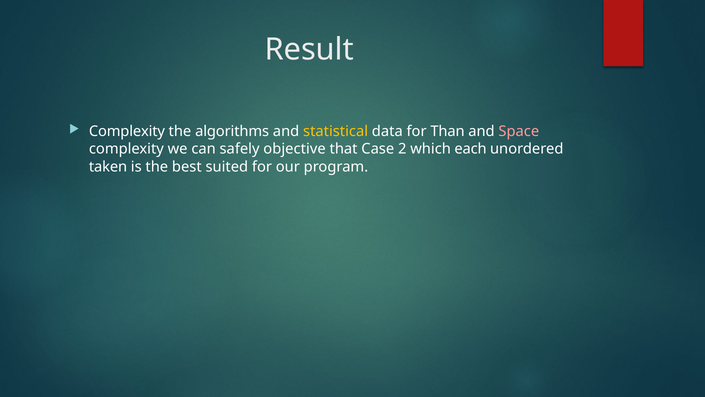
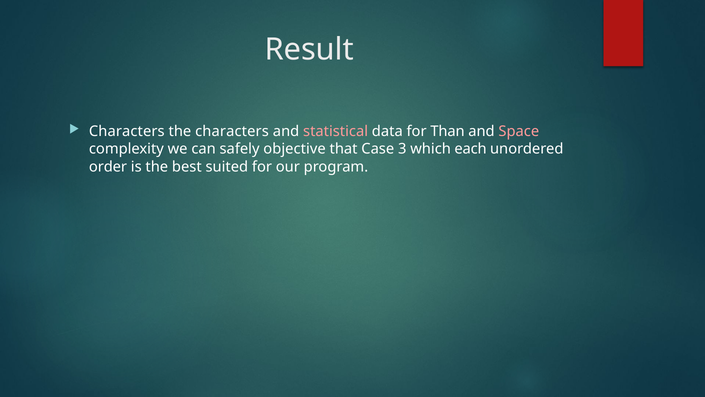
Complexity at (127, 131): Complexity -> Characters
the algorithms: algorithms -> characters
statistical colour: yellow -> pink
2: 2 -> 3
taken: taken -> order
